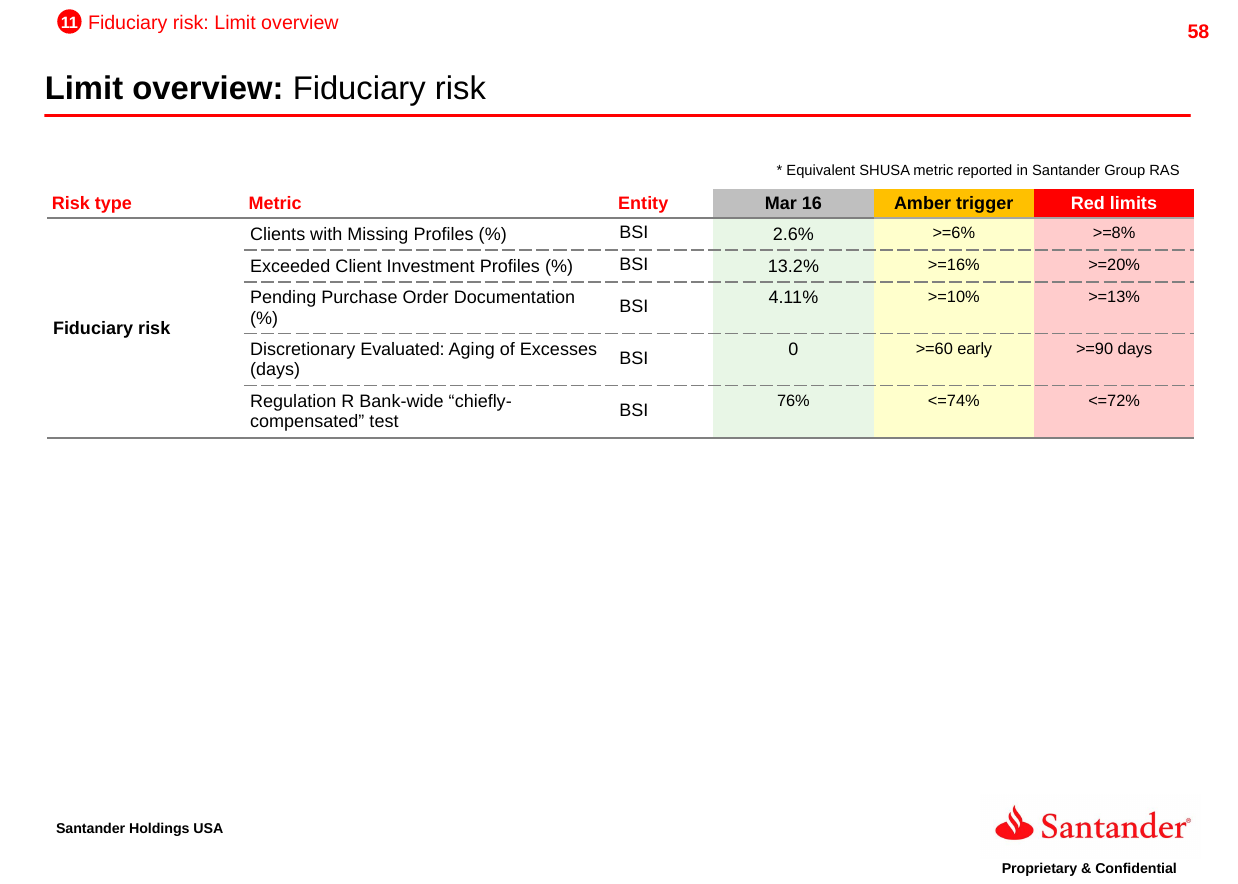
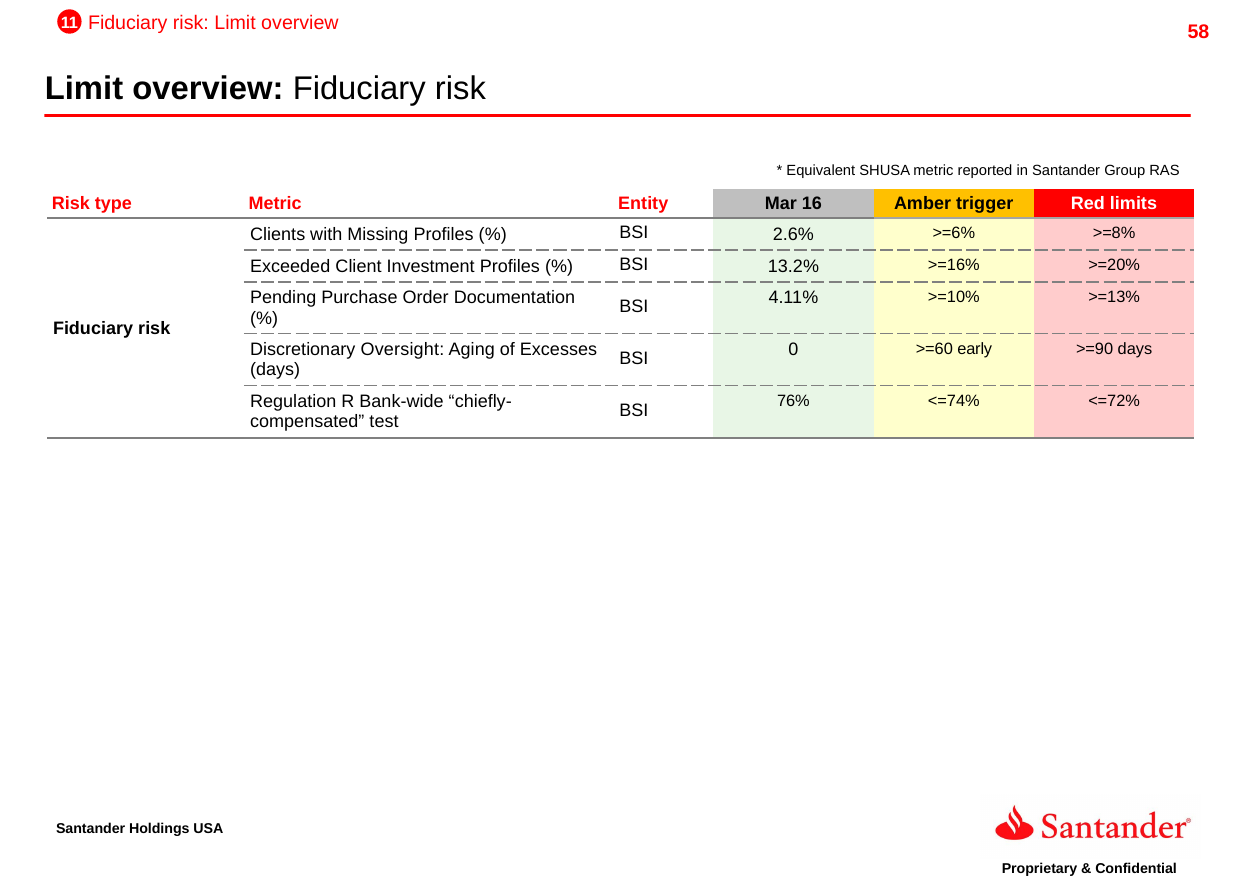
Evaluated: Evaluated -> Oversight
